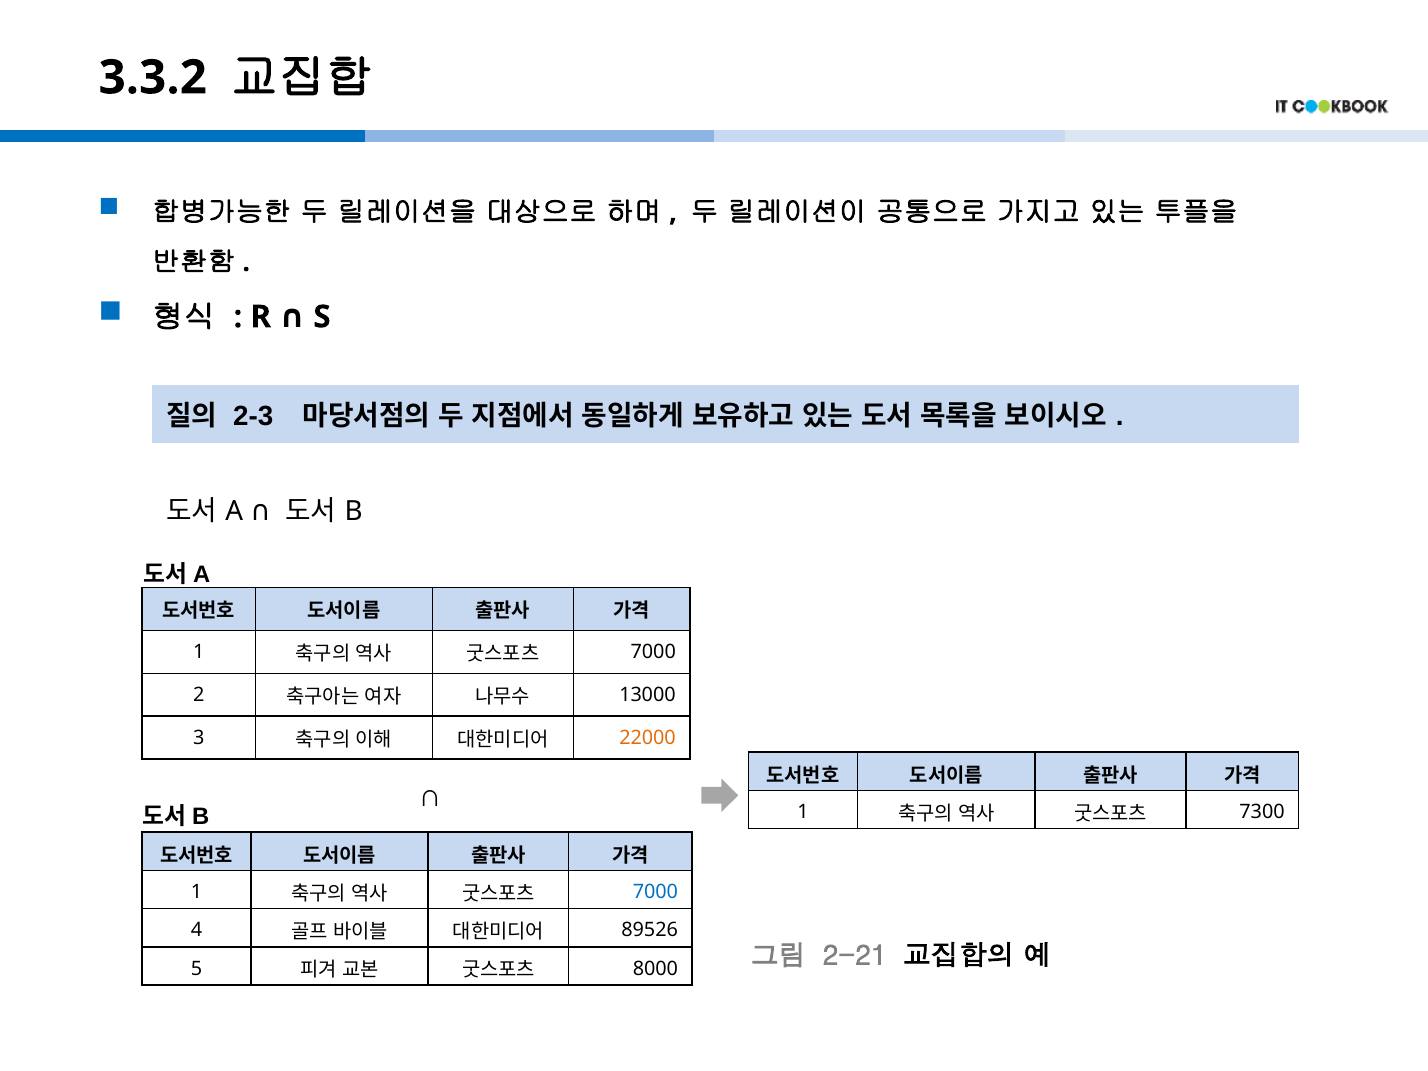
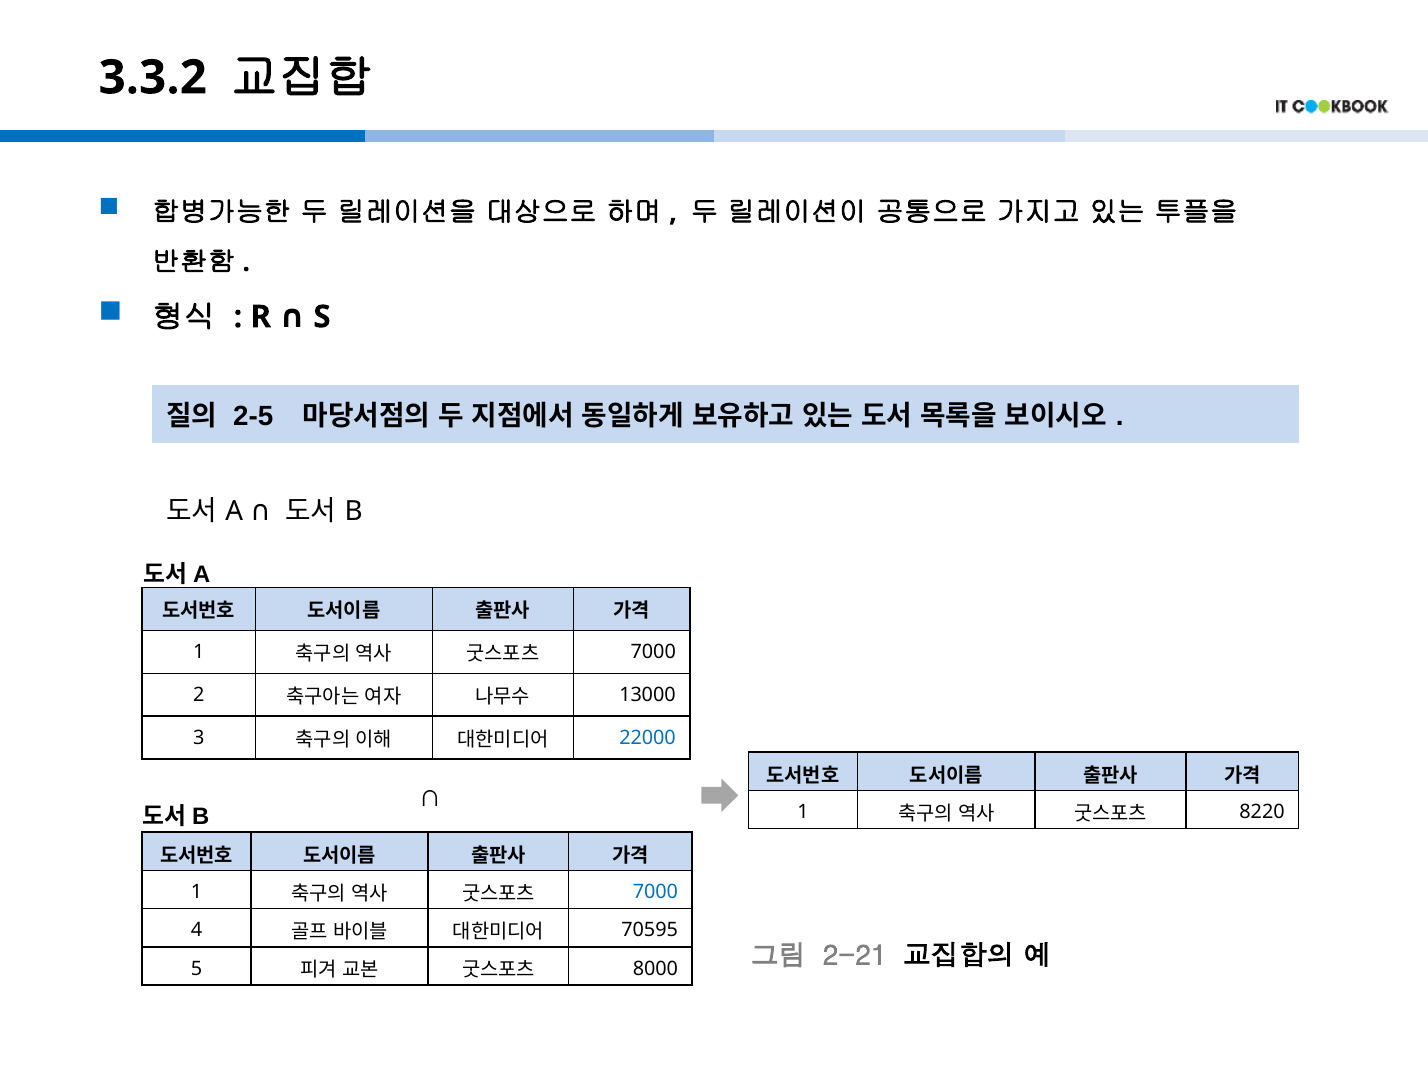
2-3: 2-3 -> 2-5
22000 colour: orange -> blue
7300: 7300 -> 8220
89526: 89526 -> 70595
